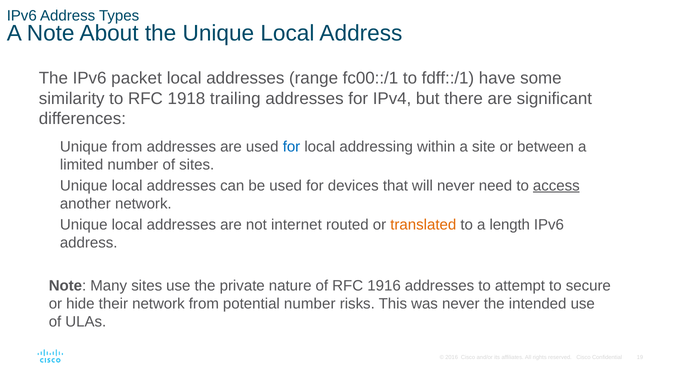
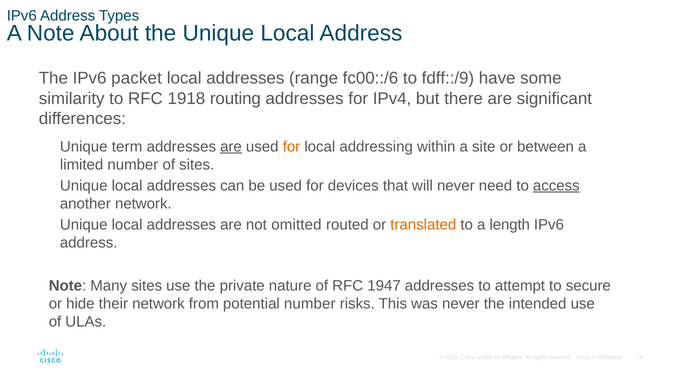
fc00::/1: fc00::/1 -> fc00::/6
fdff::/1: fdff::/1 -> fdff::/9
trailing: trailing -> routing
Unique from: from -> term
are at (231, 147) underline: none -> present
for at (292, 147) colour: blue -> orange
internet: internet -> omitted
1916: 1916 -> 1947
